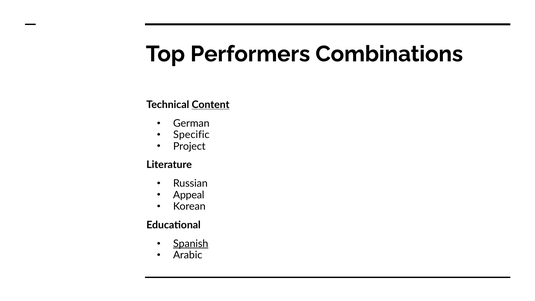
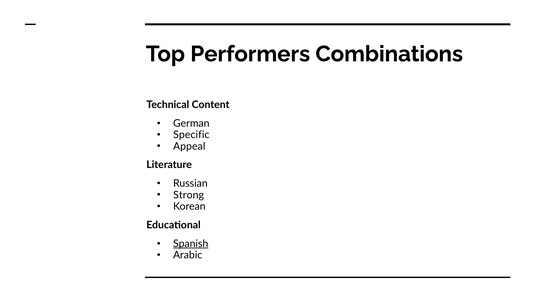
Content underline: present -> none
Project: Project -> Appeal
Appeal: Appeal -> Strong
